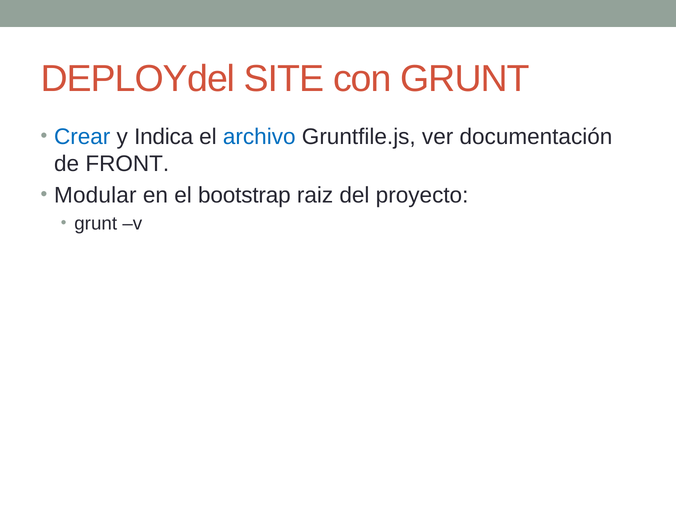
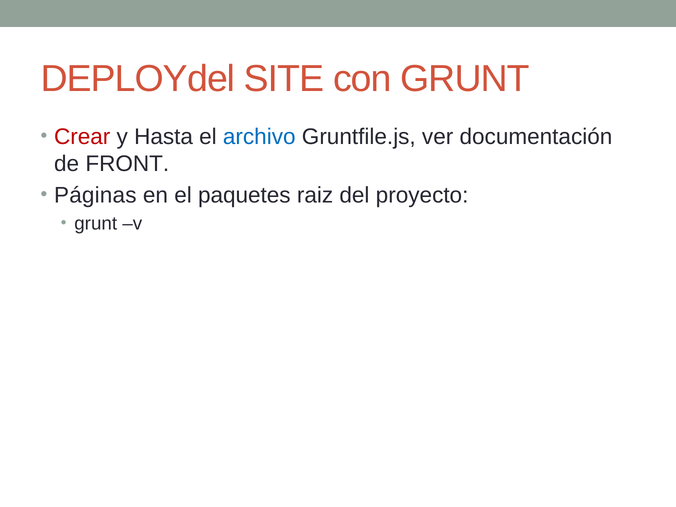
Crear colour: blue -> red
Indica: Indica -> Hasta
Modular: Modular -> Páginas
bootstrap: bootstrap -> paquetes
